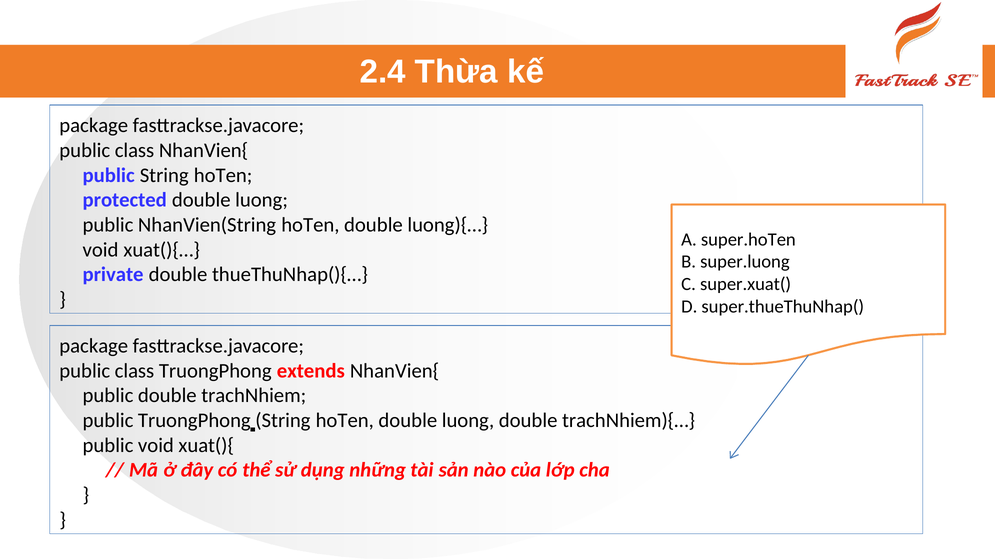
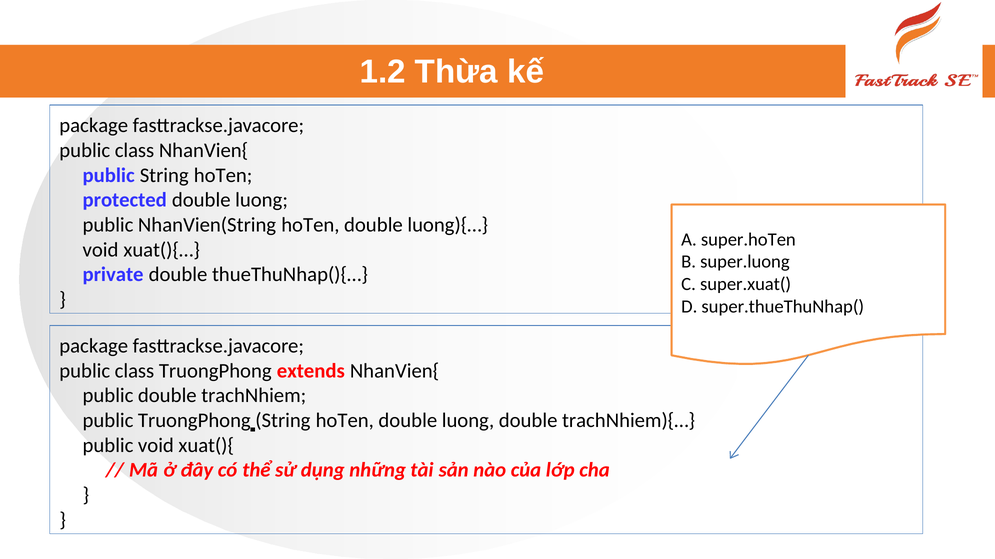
2.4: 2.4 -> 1.2
